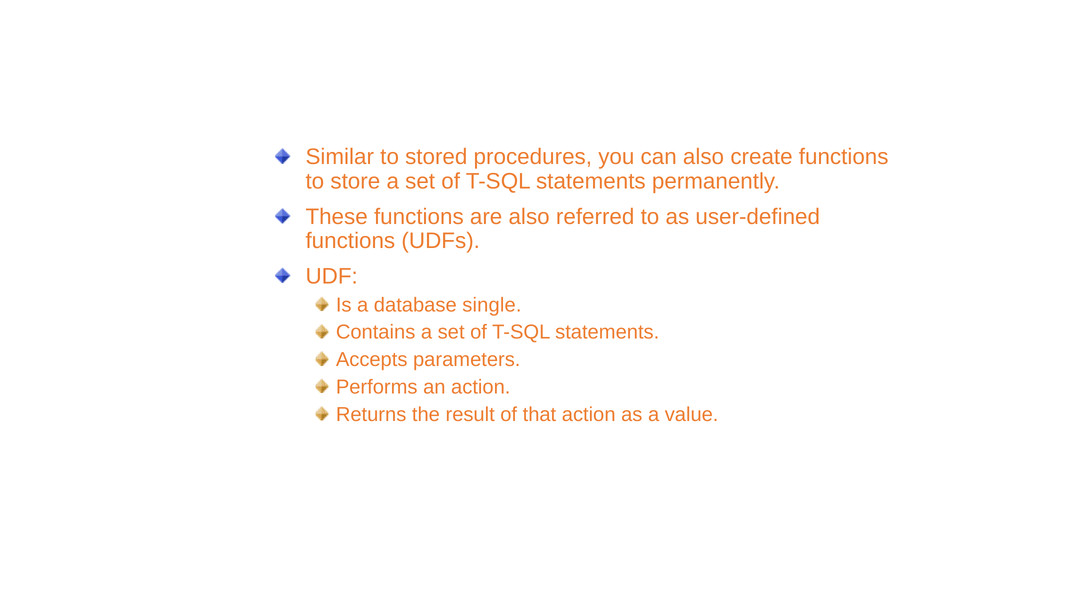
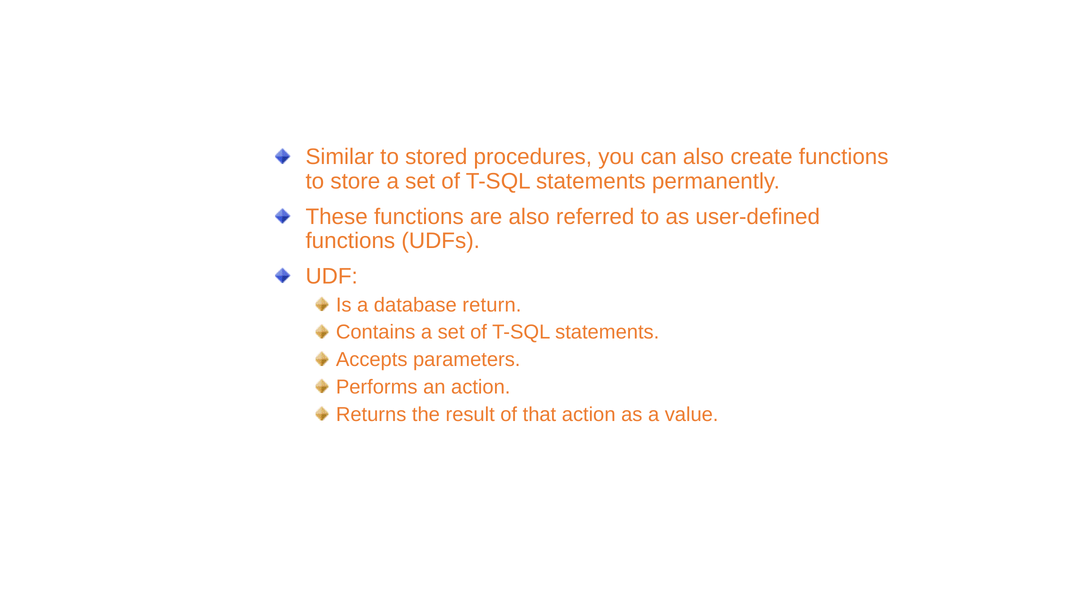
single: single -> return
